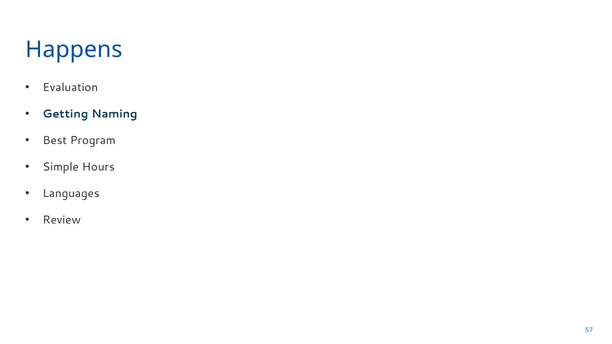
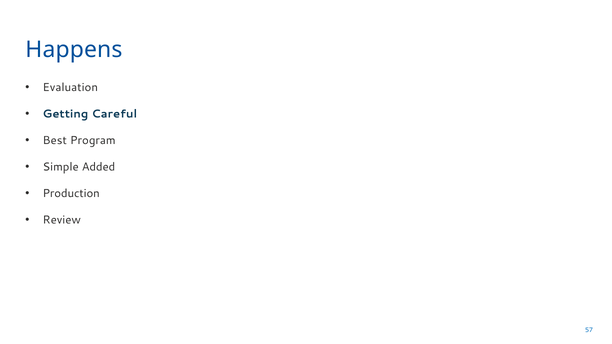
Naming: Naming -> Careful
Hours: Hours -> Added
Languages: Languages -> Production
